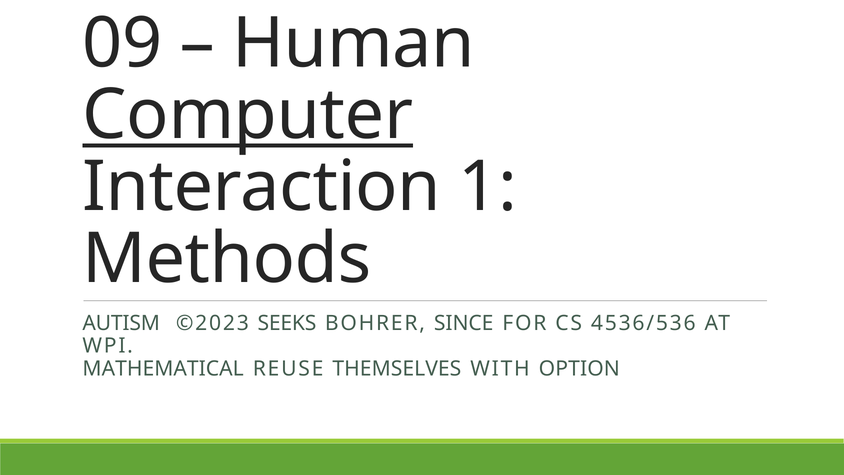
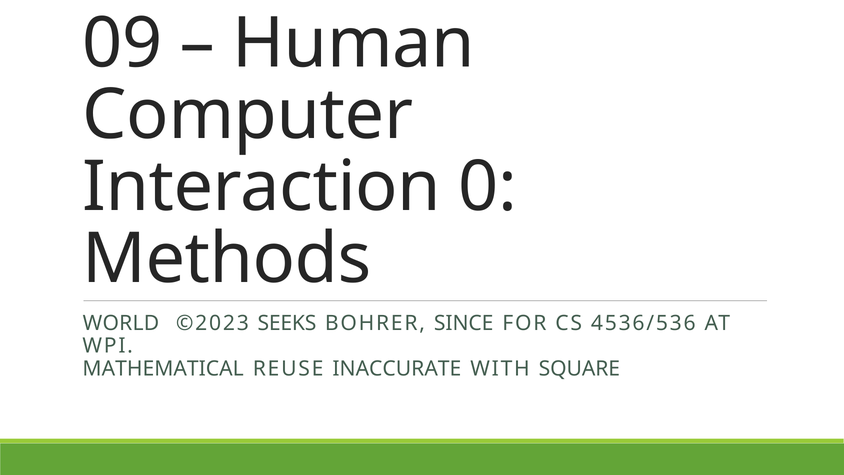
Computer underline: present -> none
1: 1 -> 0
AUTISM: AUTISM -> WORLD
THEMSELVES: THEMSELVES -> INACCURATE
OPTION: OPTION -> SQUARE
